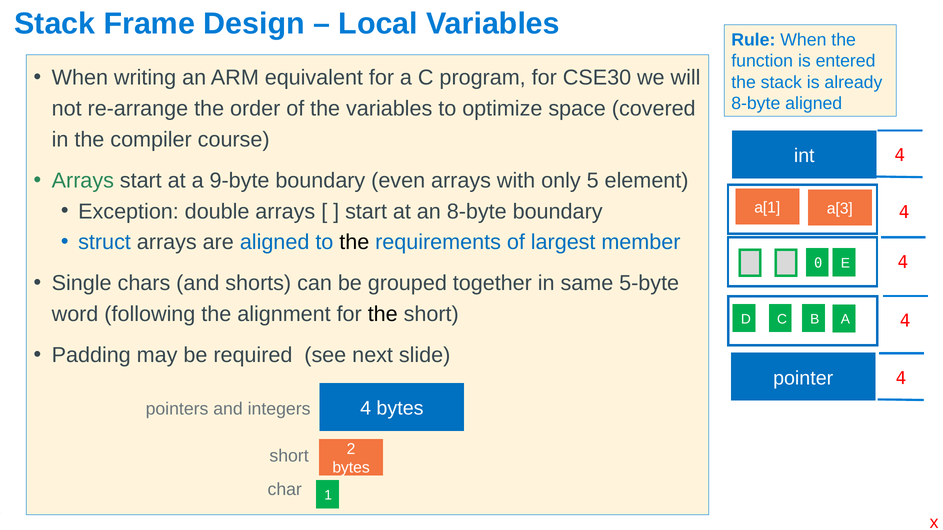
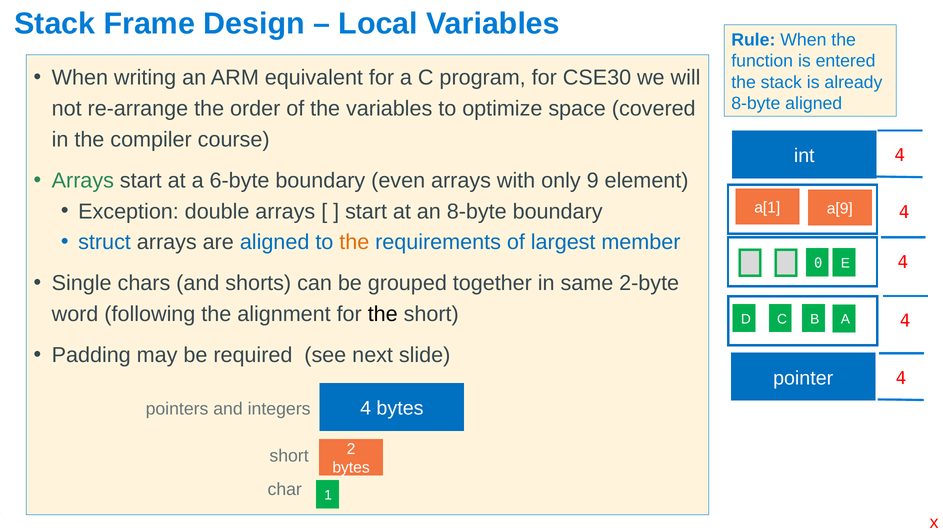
9-byte: 9-byte -> 6-byte
5: 5 -> 9
a[3: a[3 -> a[9
the at (354, 243) colour: black -> orange
5-byte: 5-byte -> 2-byte
